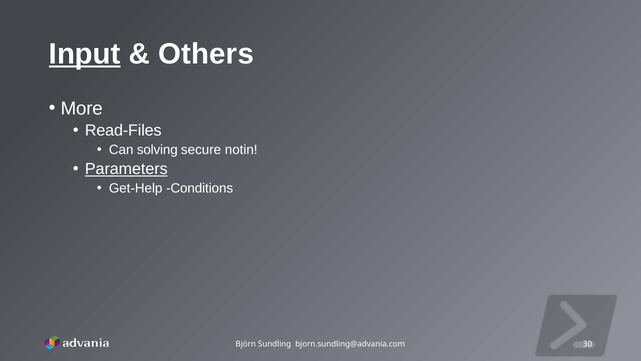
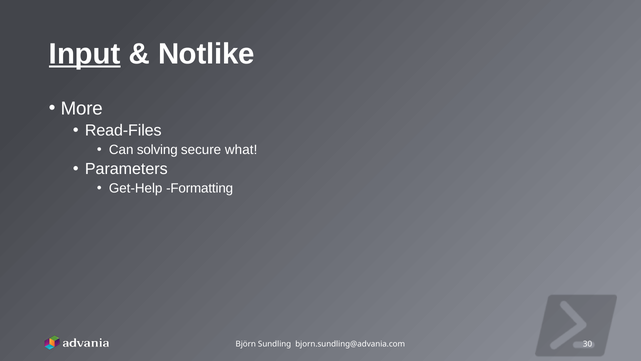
Others: Others -> Notlike
notin: notin -> what
Parameters underline: present -> none
Conditions: Conditions -> Formatting
